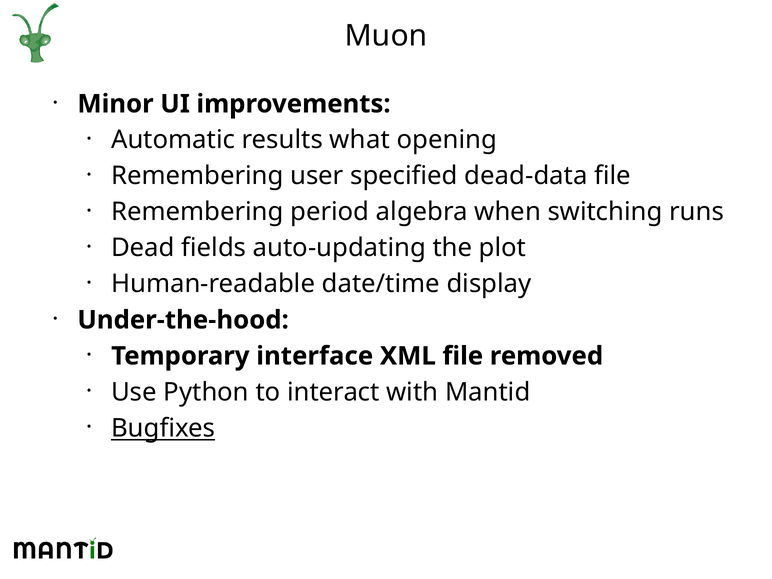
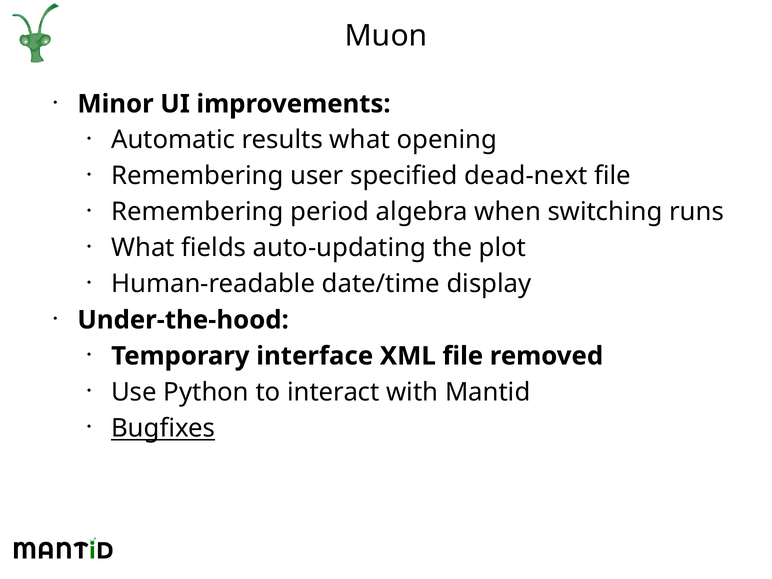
dead-data: dead-data -> dead-next
Dead at (143, 248): Dead -> What
